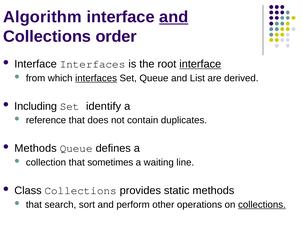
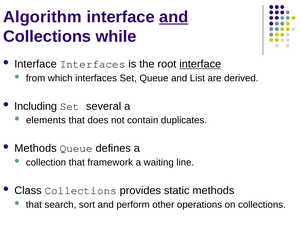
order: order -> while
interfaces at (96, 78) underline: present -> none
identify: identify -> several
reference: reference -> elements
sometimes: sometimes -> framework
collections at (262, 205) underline: present -> none
